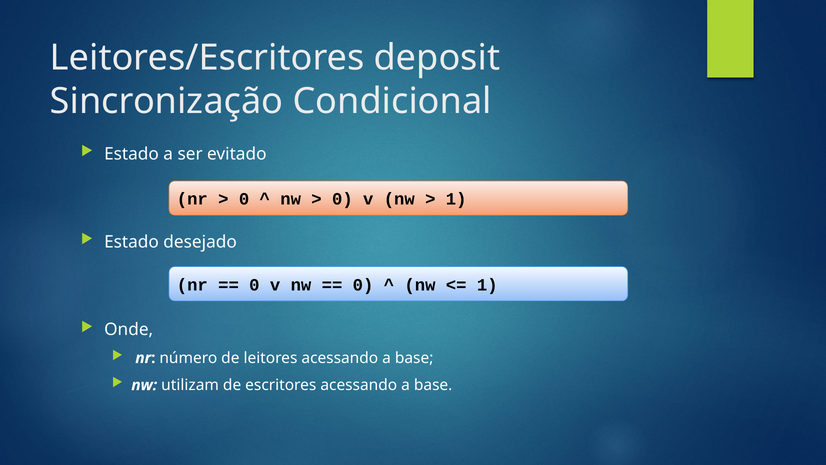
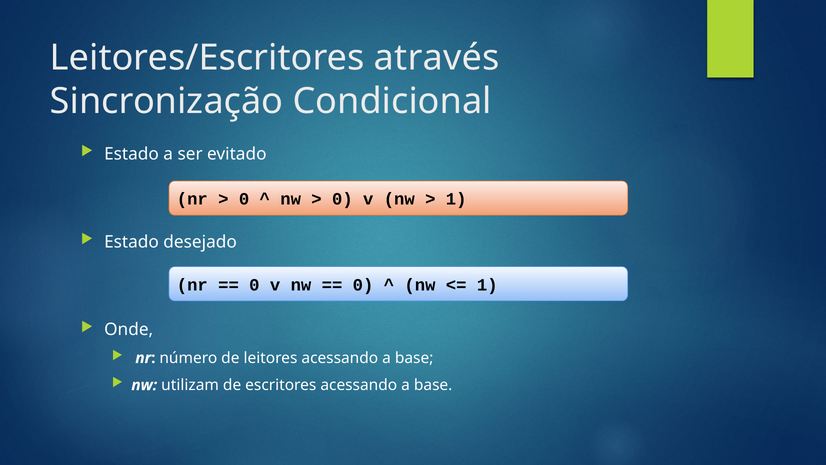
deposit: deposit -> através
